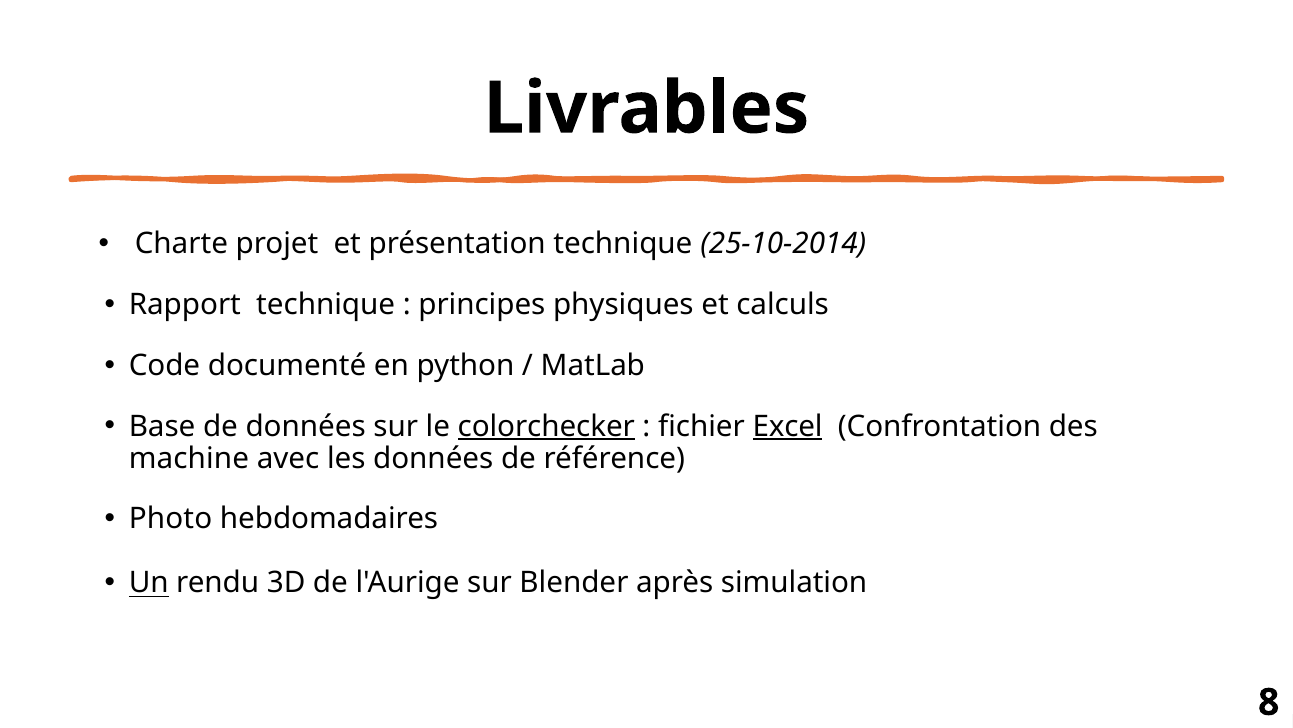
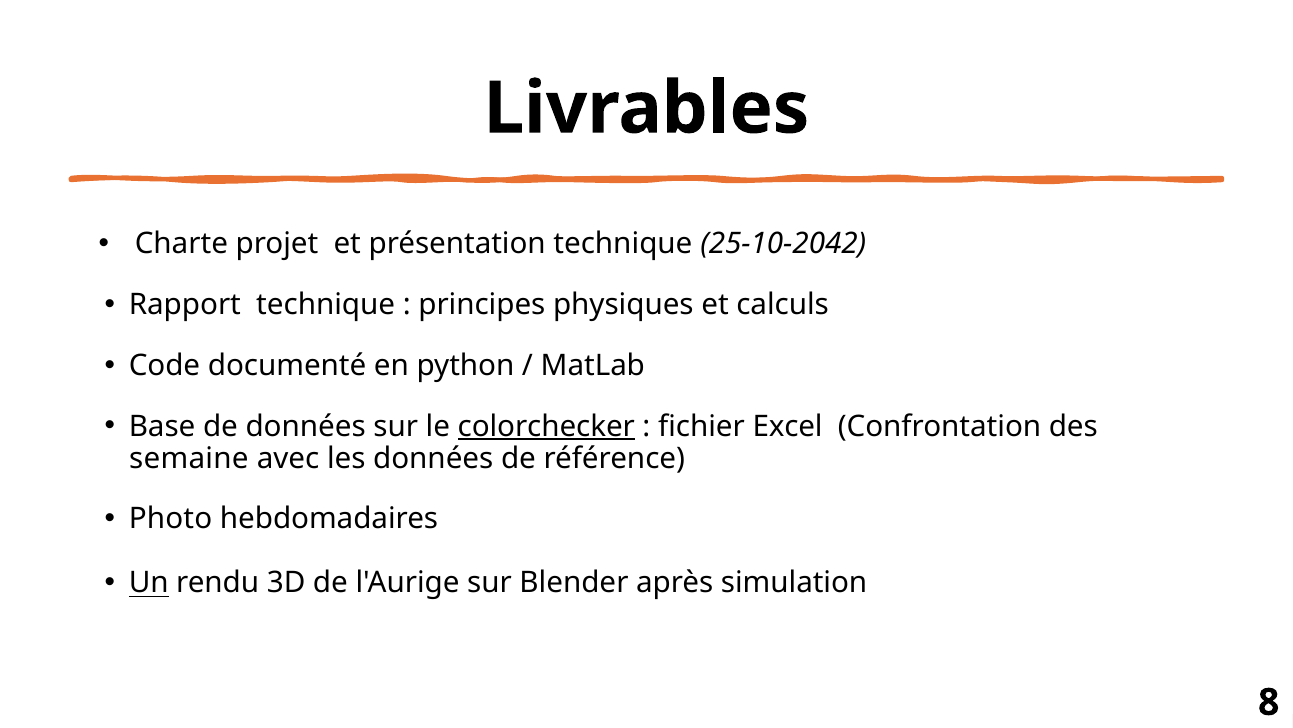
25-10-2014: 25-10-2014 -> 25-10-2042
Excel underline: present -> none
machine: machine -> semaine
